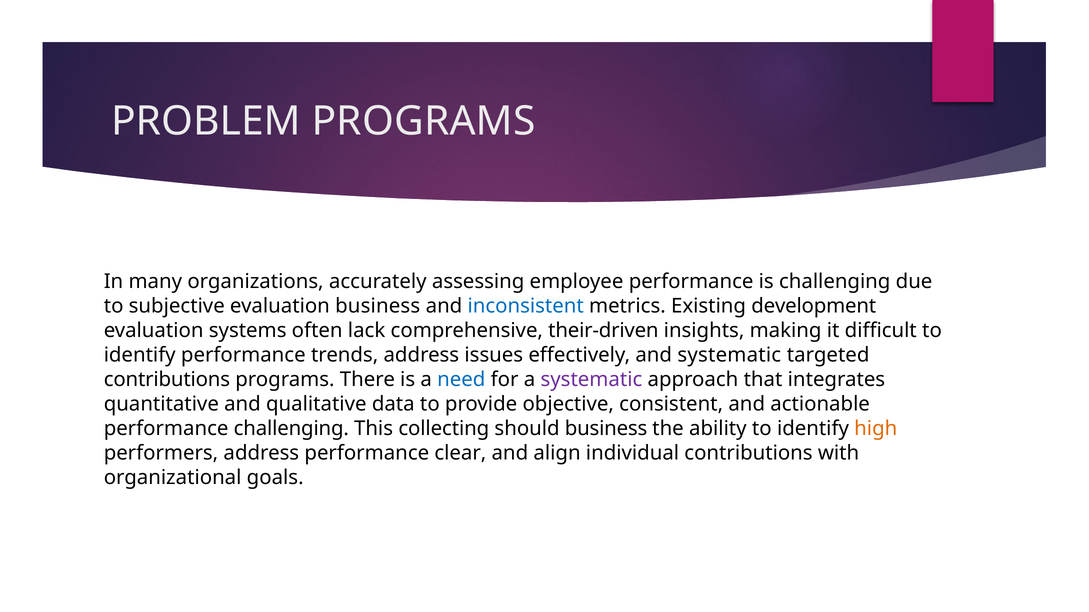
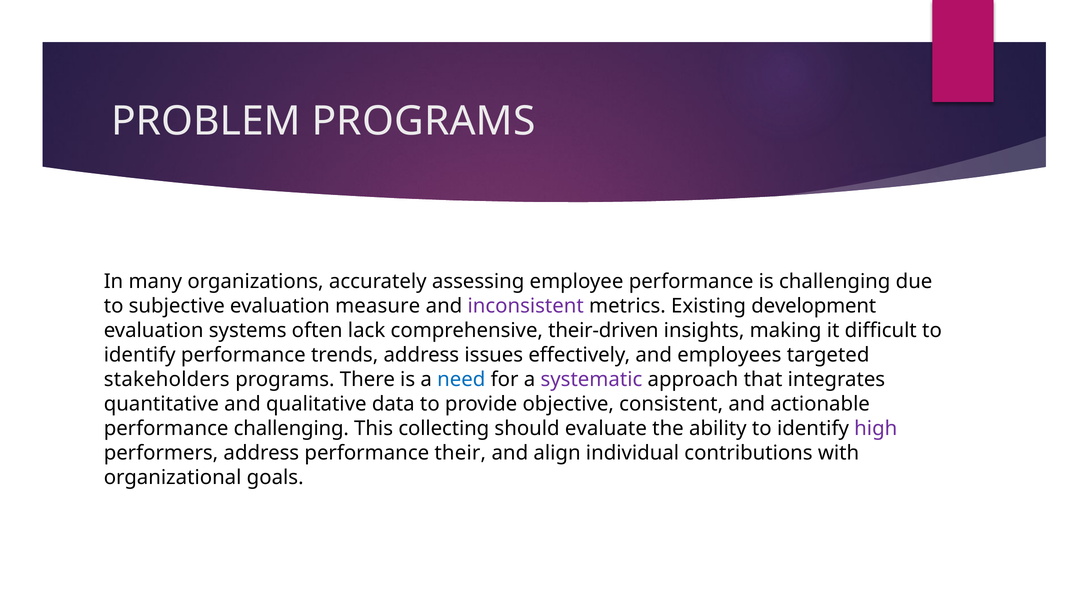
evaluation business: business -> measure
inconsistent colour: blue -> purple
and systematic: systematic -> employees
contributions at (167, 380): contributions -> stakeholders
should business: business -> evaluate
high colour: orange -> purple
clear: clear -> their
